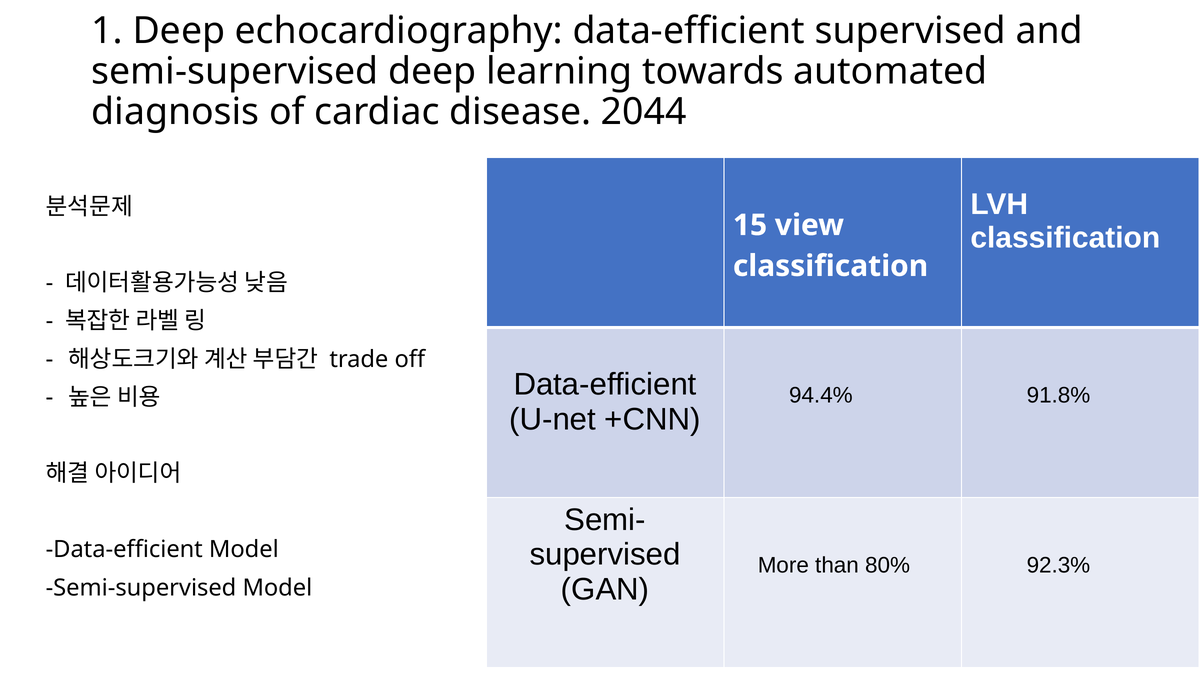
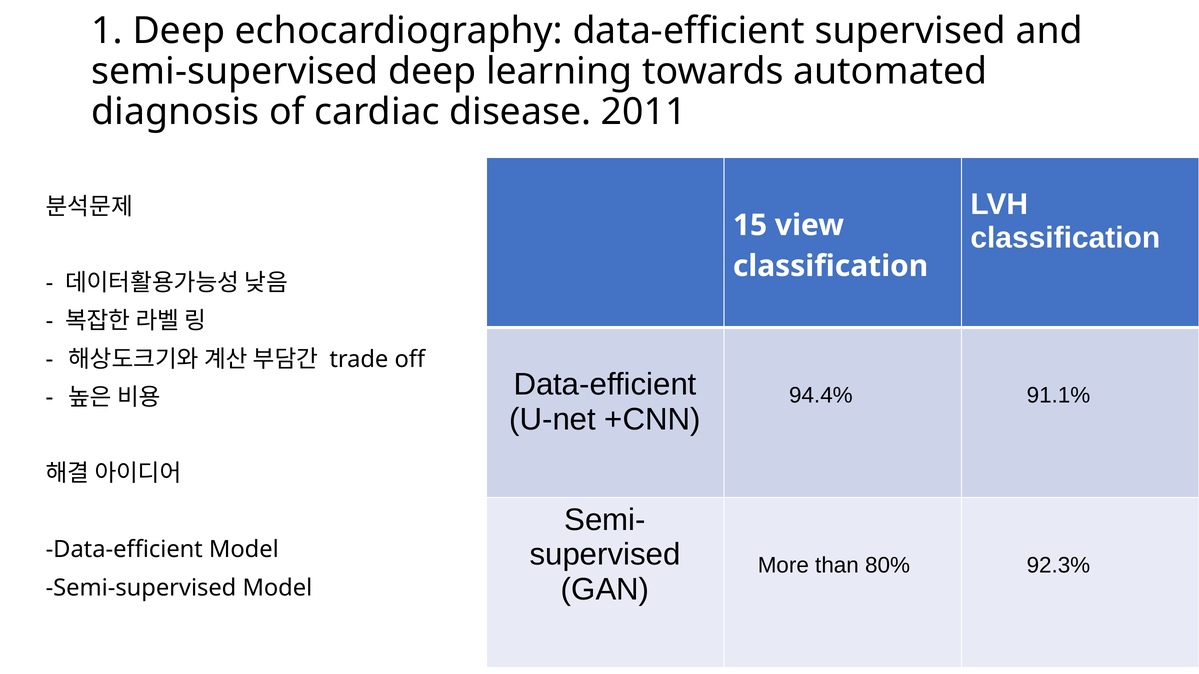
2044: 2044 -> 2011
91.8%: 91.8% -> 91.1%
